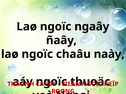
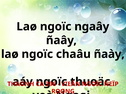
naày: naày -> ñaày
